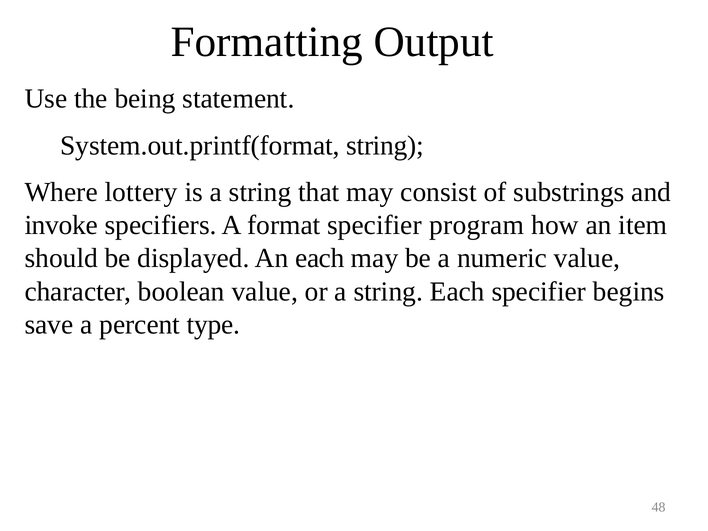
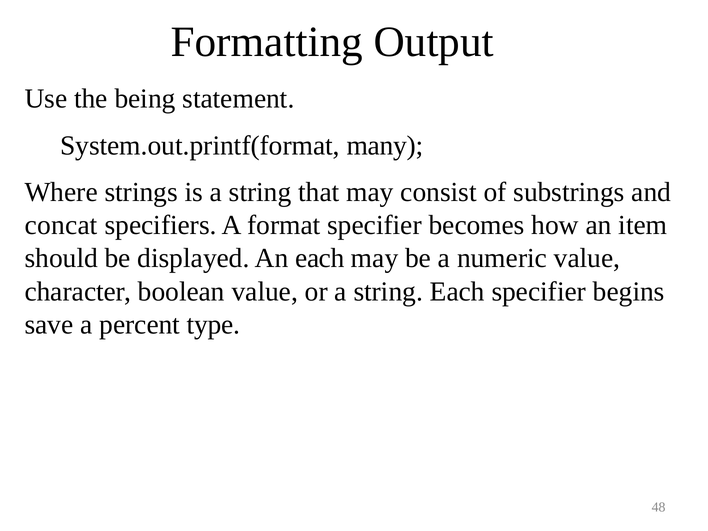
System.out.printf(format string: string -> many
lottery: lottery -> strings
invoke: invoke -> concat
program: program -> becomes
